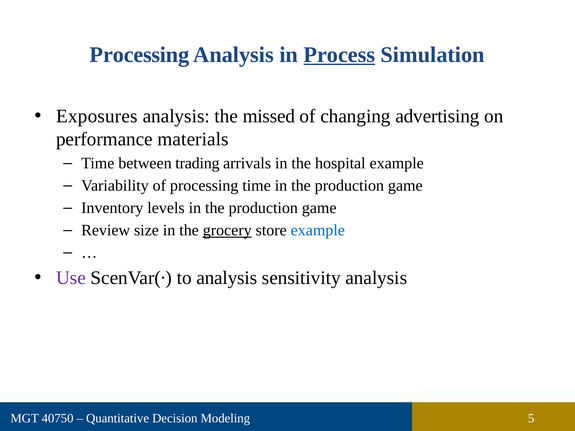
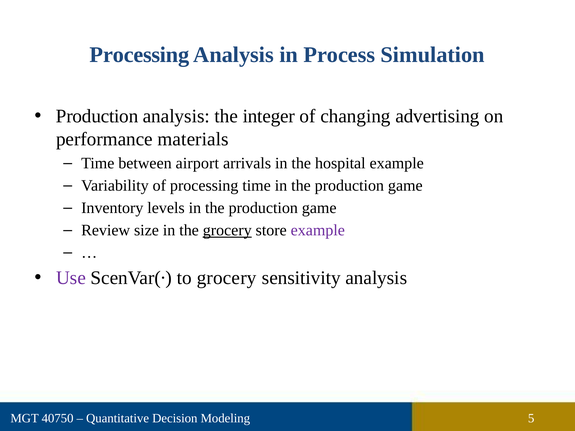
Process underline: present -> none
Exposures at (97, 116): Exposures -> Production
missed: missed -> integer
trading: trading -> airport
example at (318, 230) colour: blue -> purple
to analysis: analysis -> grocery
